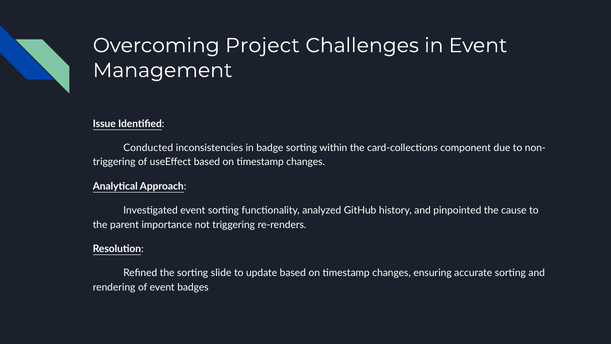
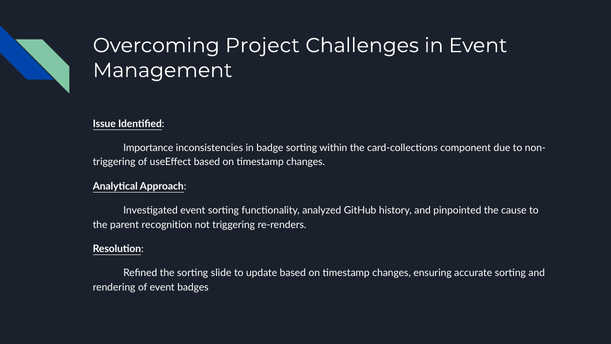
Conducted: Conducted -> Importance
importance: importance -> recognition
